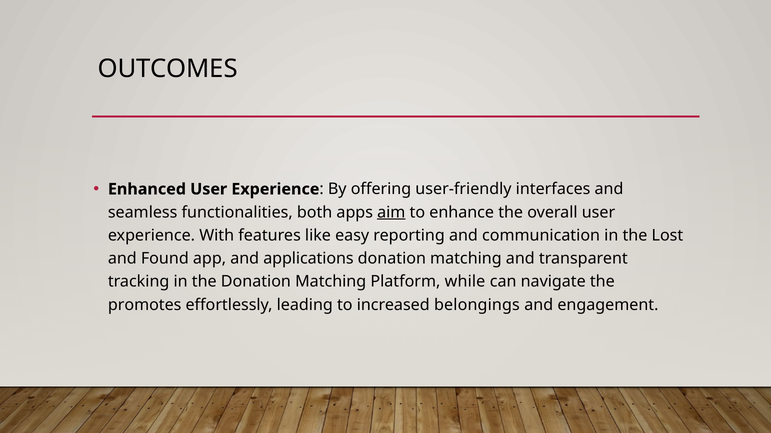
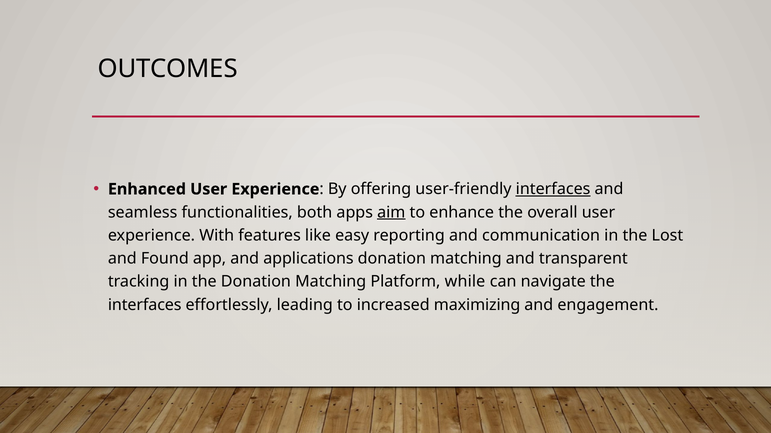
interfaces at (553, 189) underline: none -> present
promotes at (145, 305): promotes -> interfaces
belongings: belongings -> maximizing
